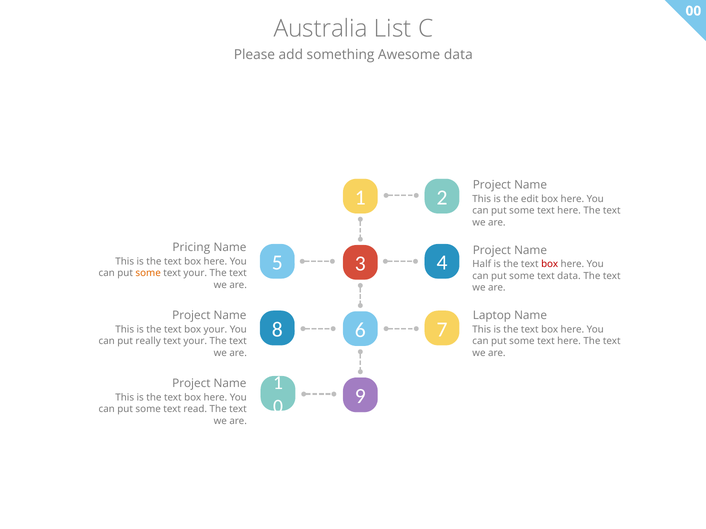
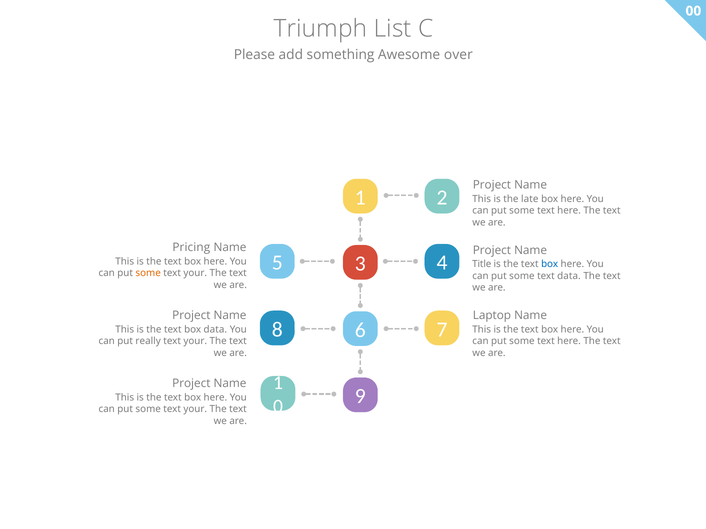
Australia: Australia -> Triumph
Awesome data: data -> over
edit: edit -> late
Half: Half -> Title
box at (550, 264) colour: red -> blue
box your: your -> data
read at (195, 409): read -> your
